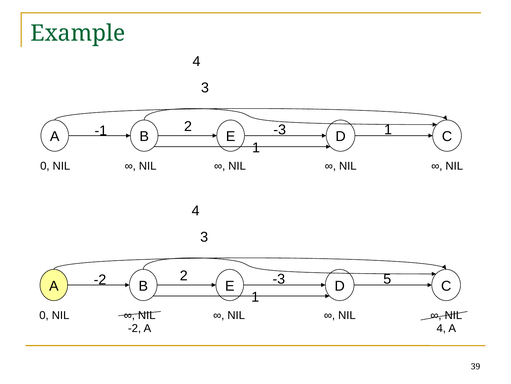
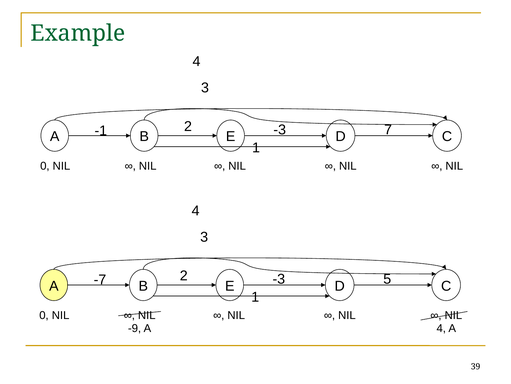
-3 1: 1 -> 7
-2 at (100, 279): -2 -> -7
-2 at (135, 328): -2 -> -9
